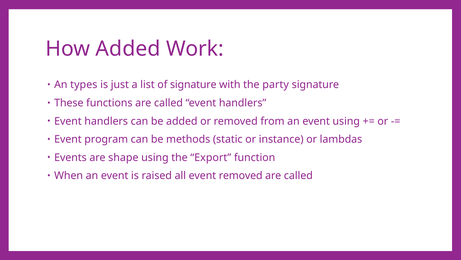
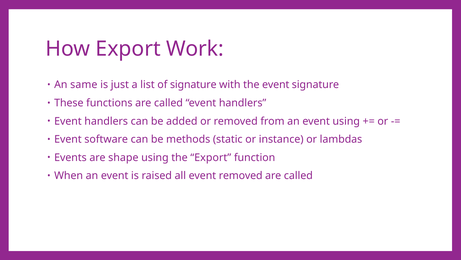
How Added: Added -> Export
types: types -> same
the party: party -> event
program: program -> software
